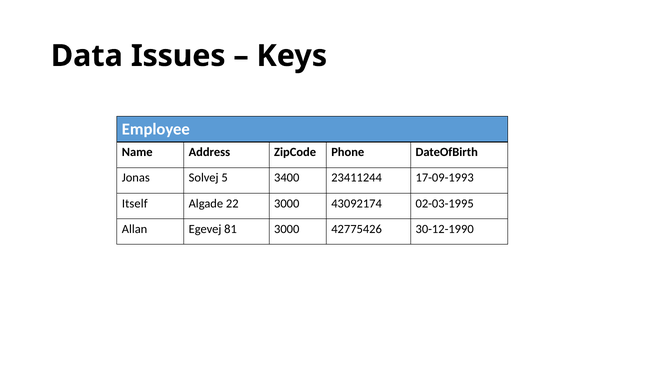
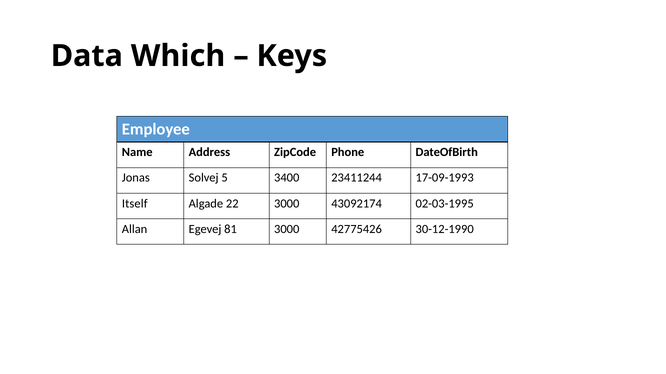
Issues: Issues -> Which
